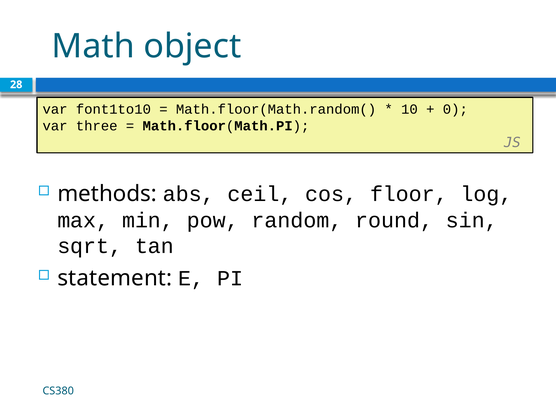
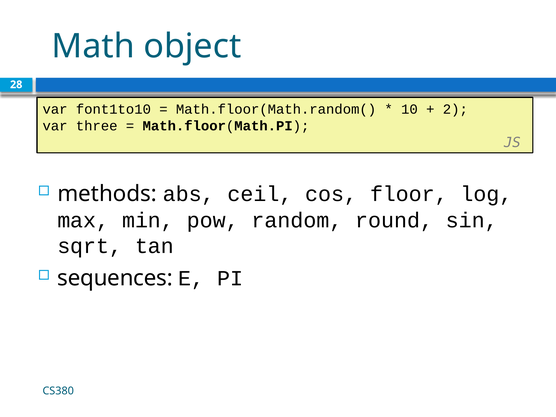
0: 0 -> 2
statement: statement -> sequences
